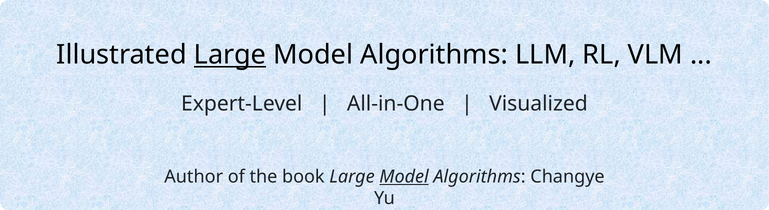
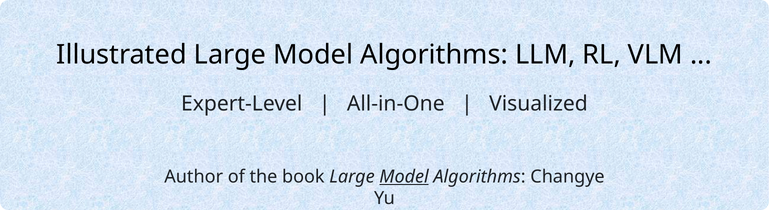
Large at (230, 55) underline: present -> none
